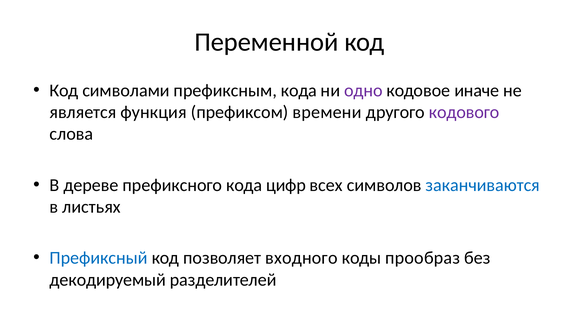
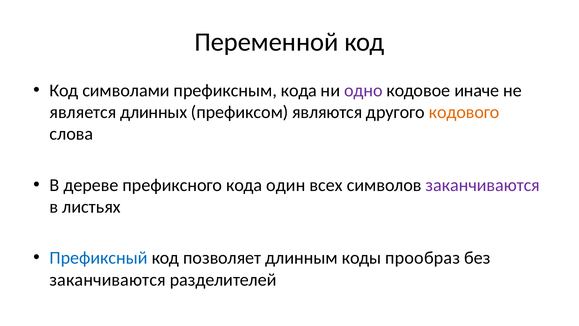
функция: функция -> длинных
времени: времени -> являются
кодового colour: purple -> orange
цифр: цифр -> один
заканчиваются at (483, 185) colour: blue -> purple
входного: входного -> длинным
декодируемый at (108, 279): декодируемый -> заканчиваются
